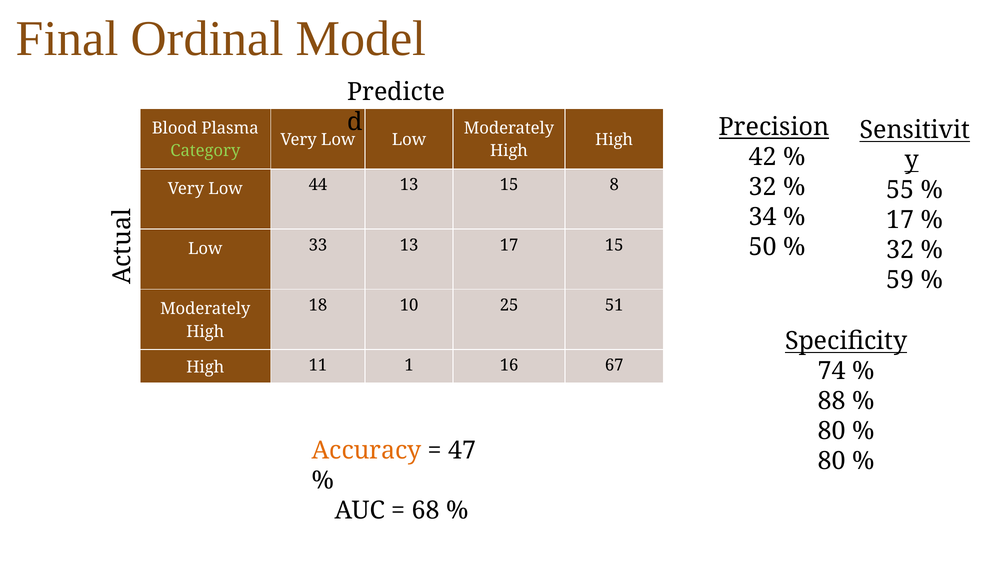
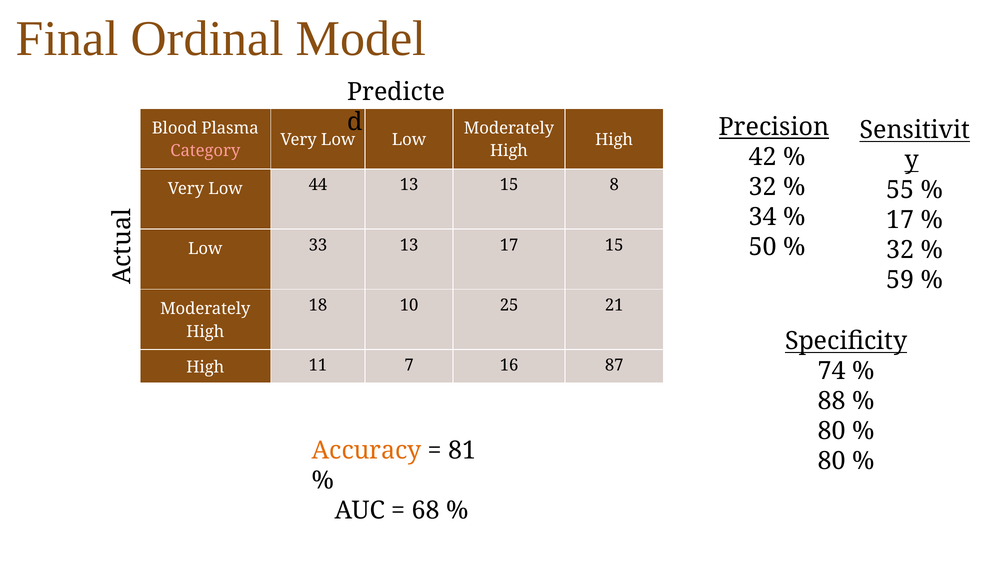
Category colour: light green -> pink
51: 51 -> 21
1: 1 -> 7
67: 67 -> 87
47: 47 -> 81
